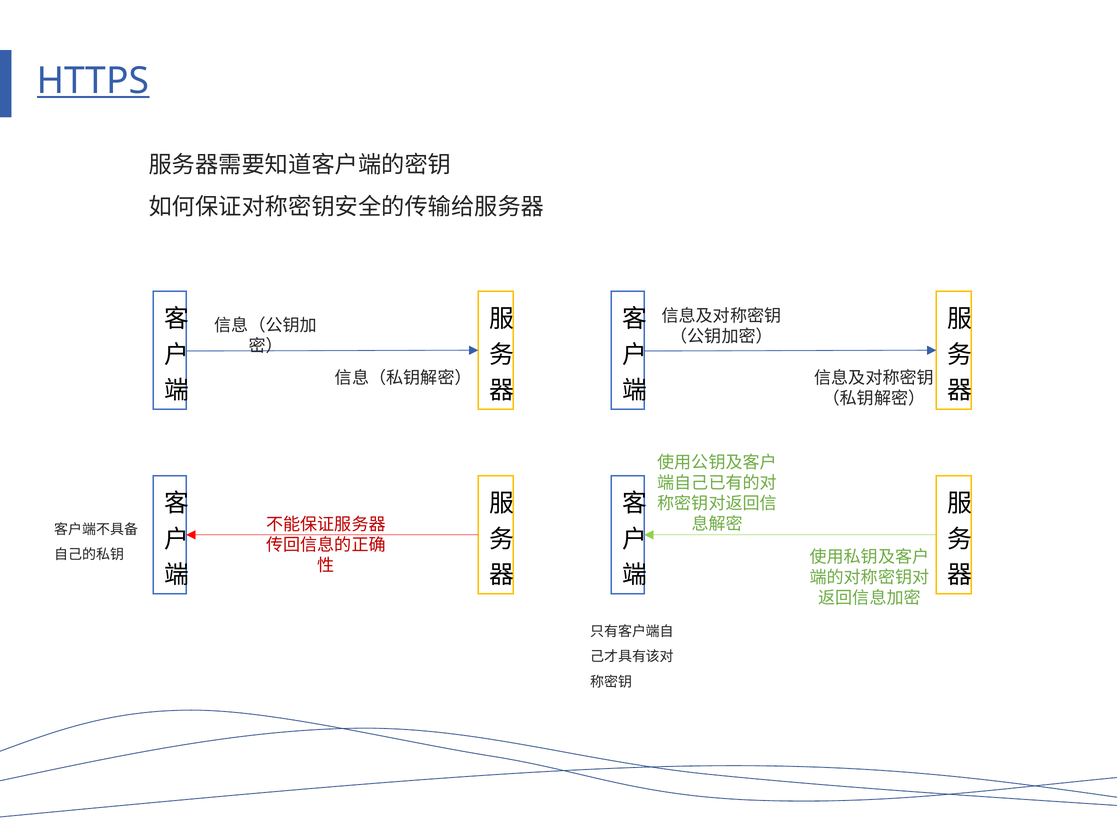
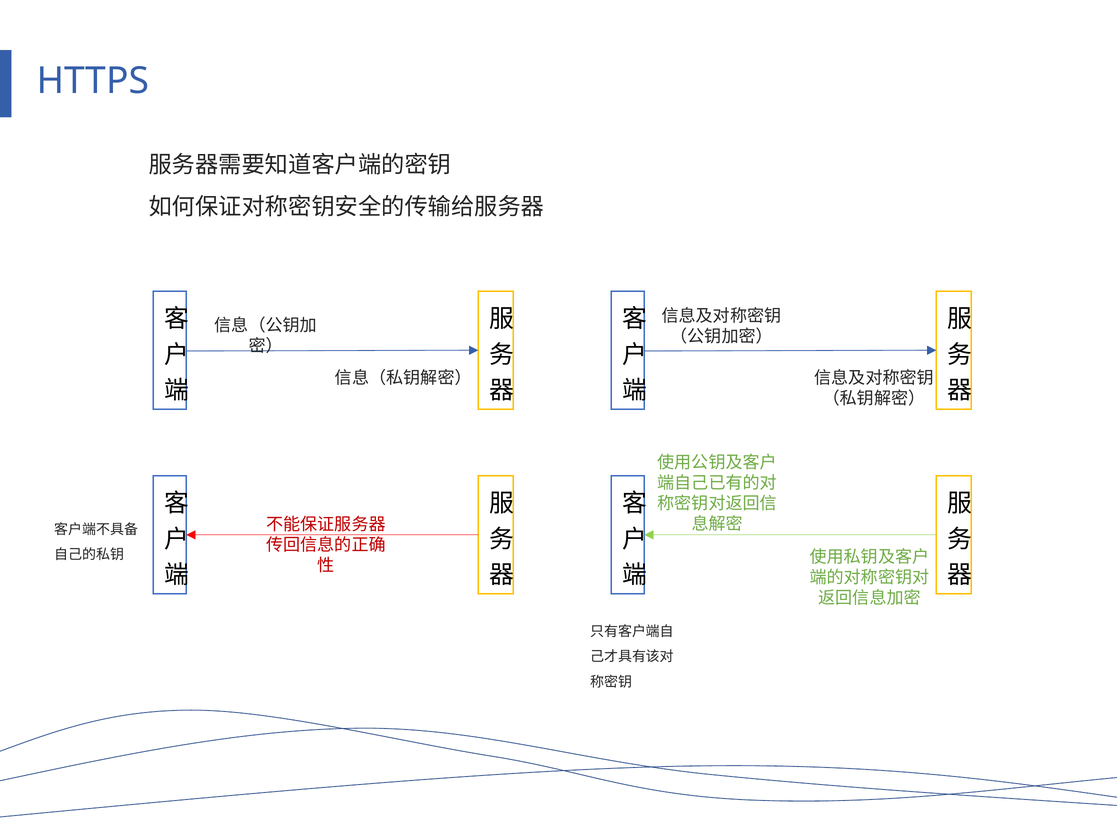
HTTPS underline: present -> none
